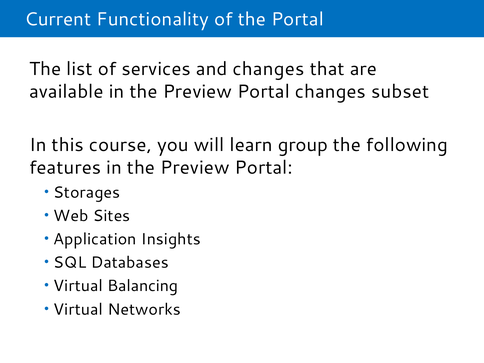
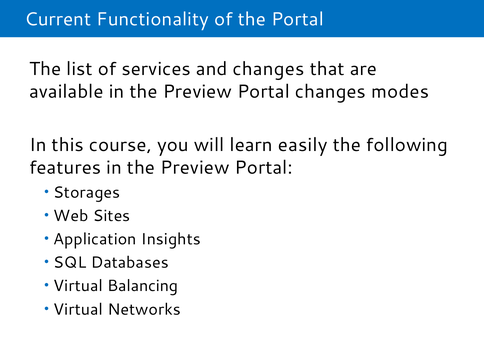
subset: subset -> modes
group: group -> easily
